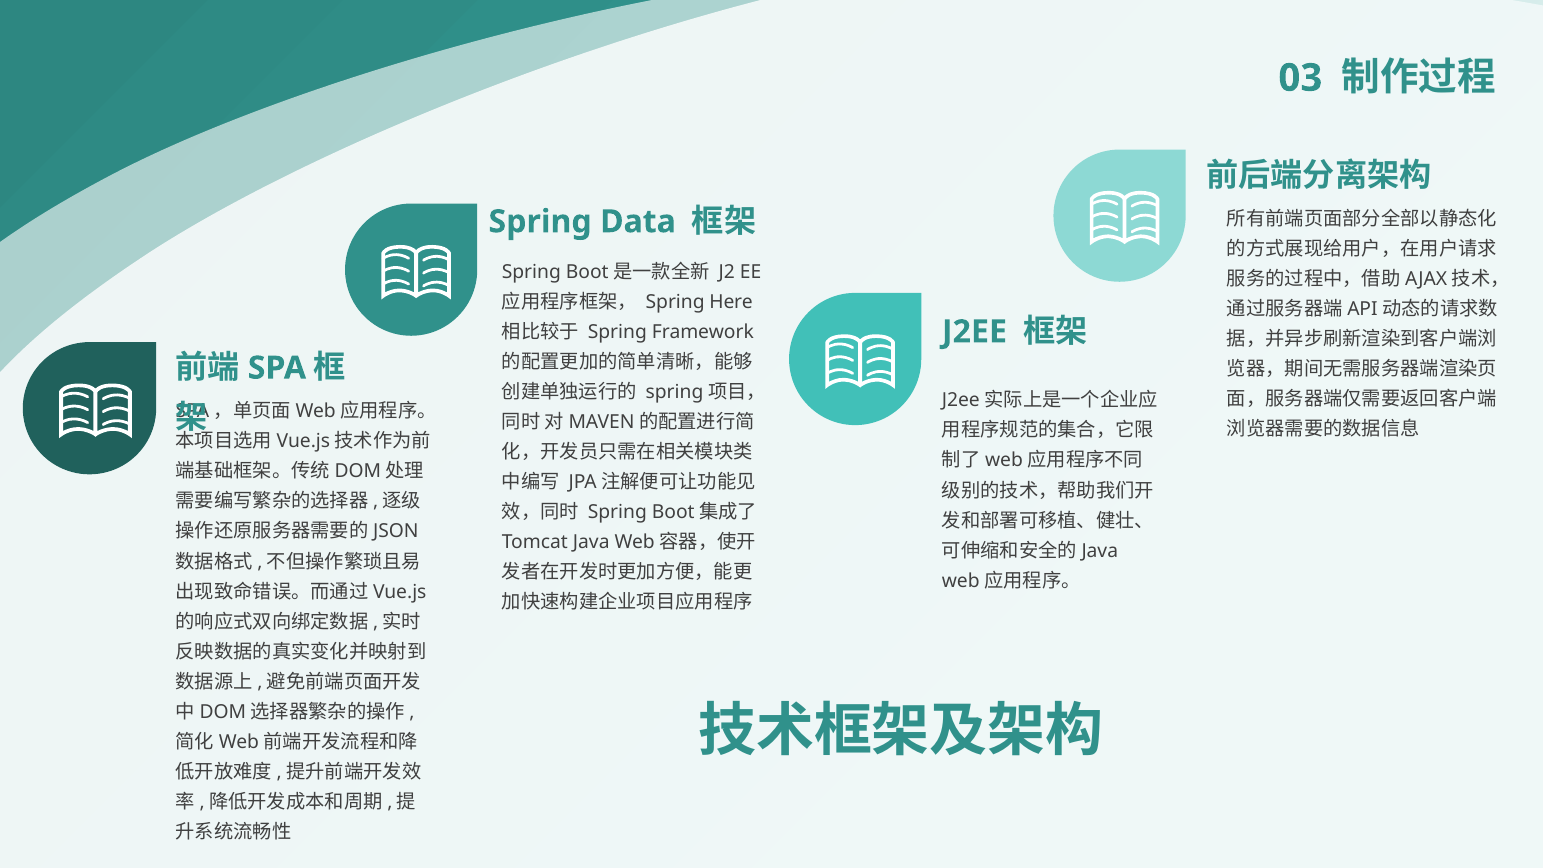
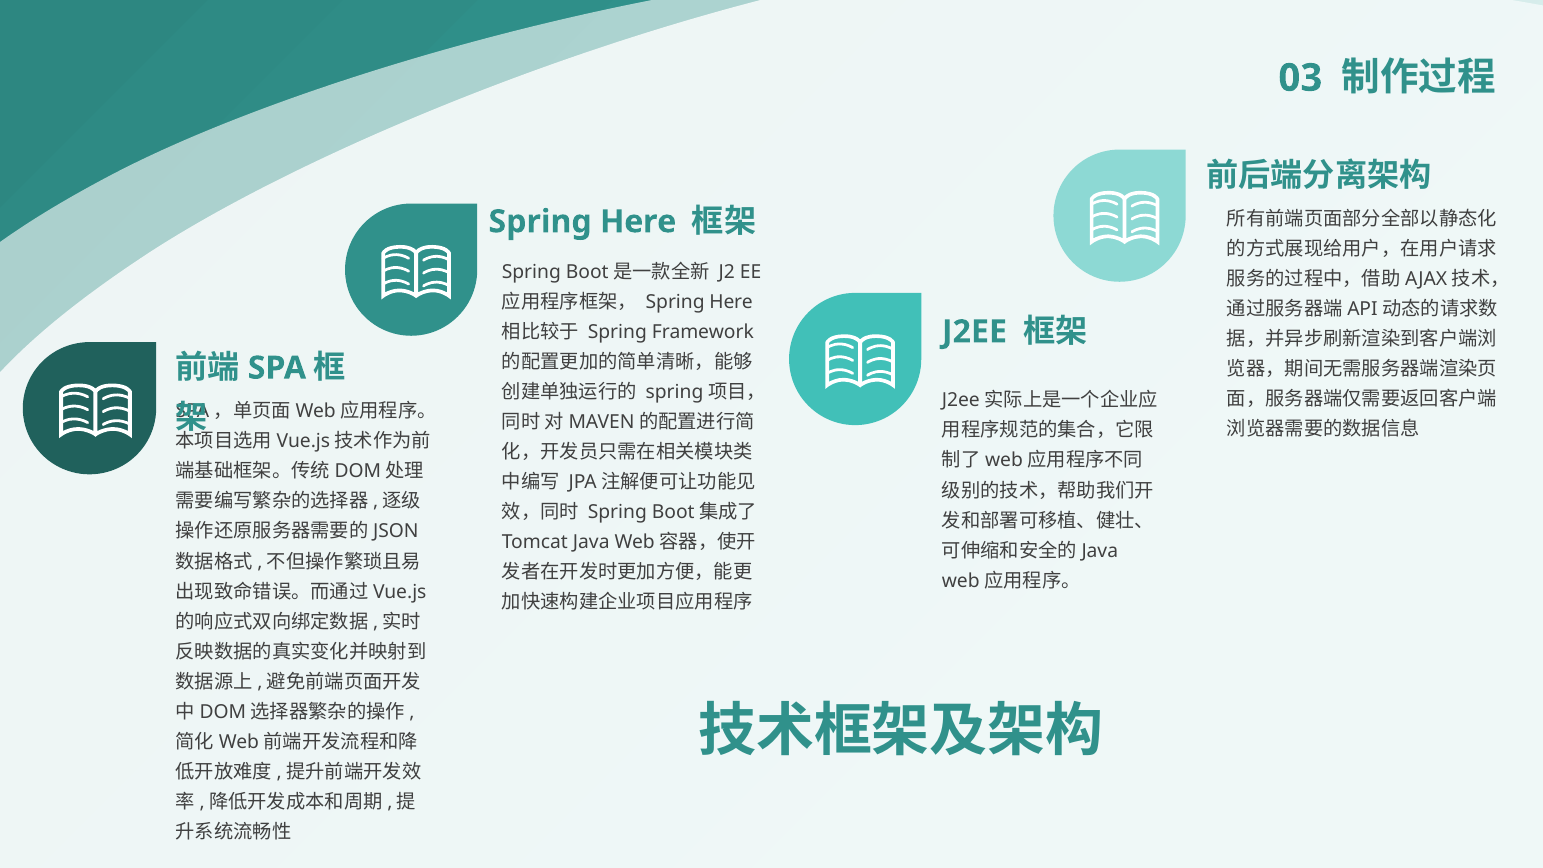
Data at (638, 222): Data -> Here
